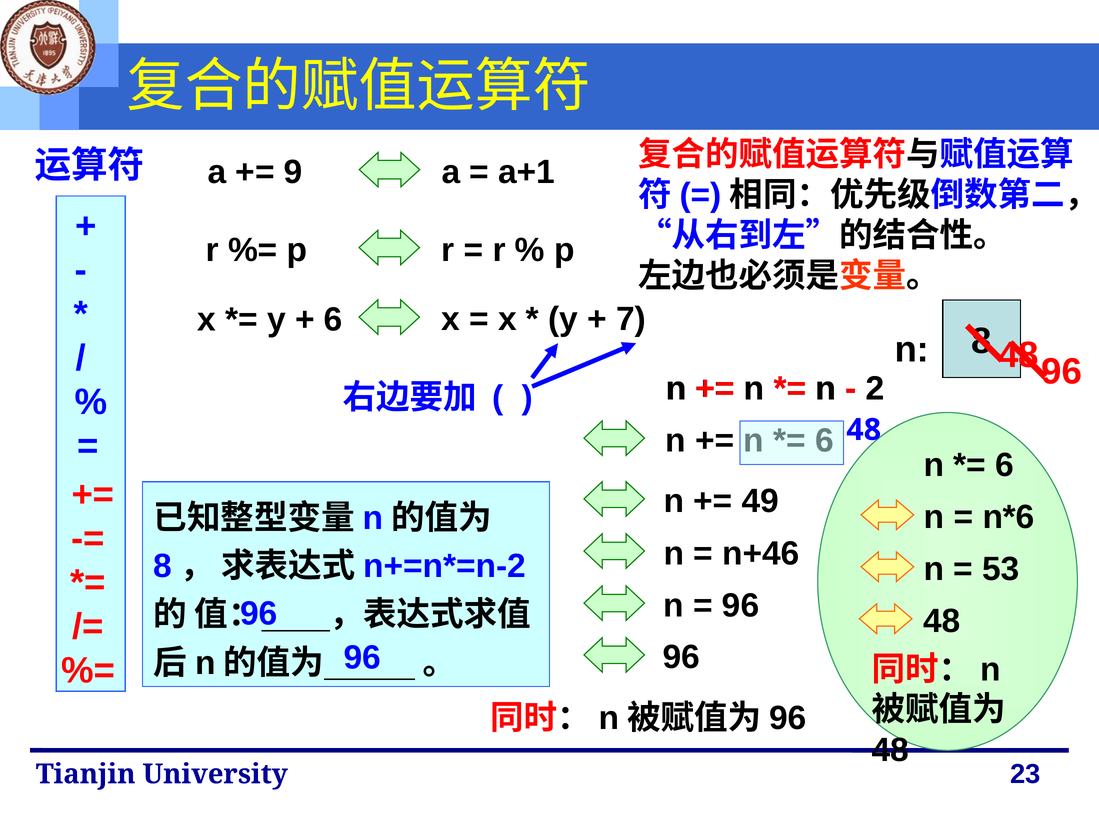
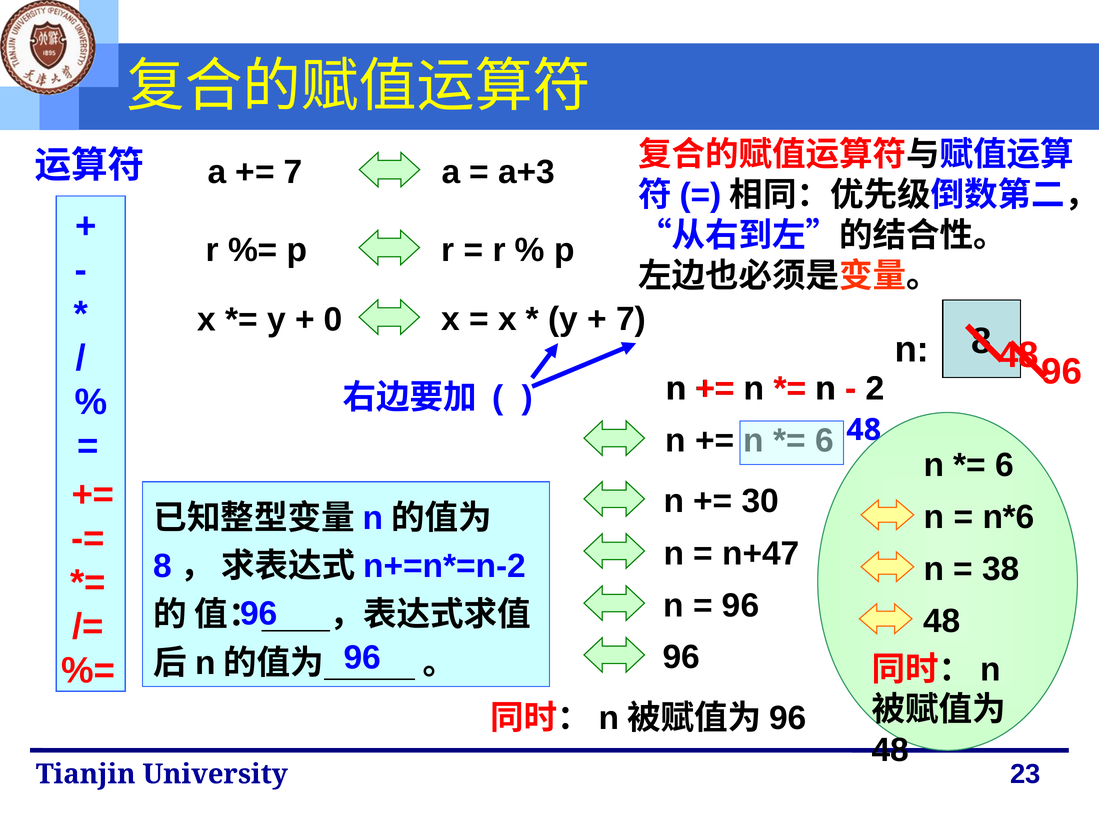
9 at (293, 172): 9 -> 7
a+1: a+1 -> a+3
6 at (333, 319): 6 -> 0
49: 49 -> 30
n+46: n+46 -> n+47
53: 53 -> 38
